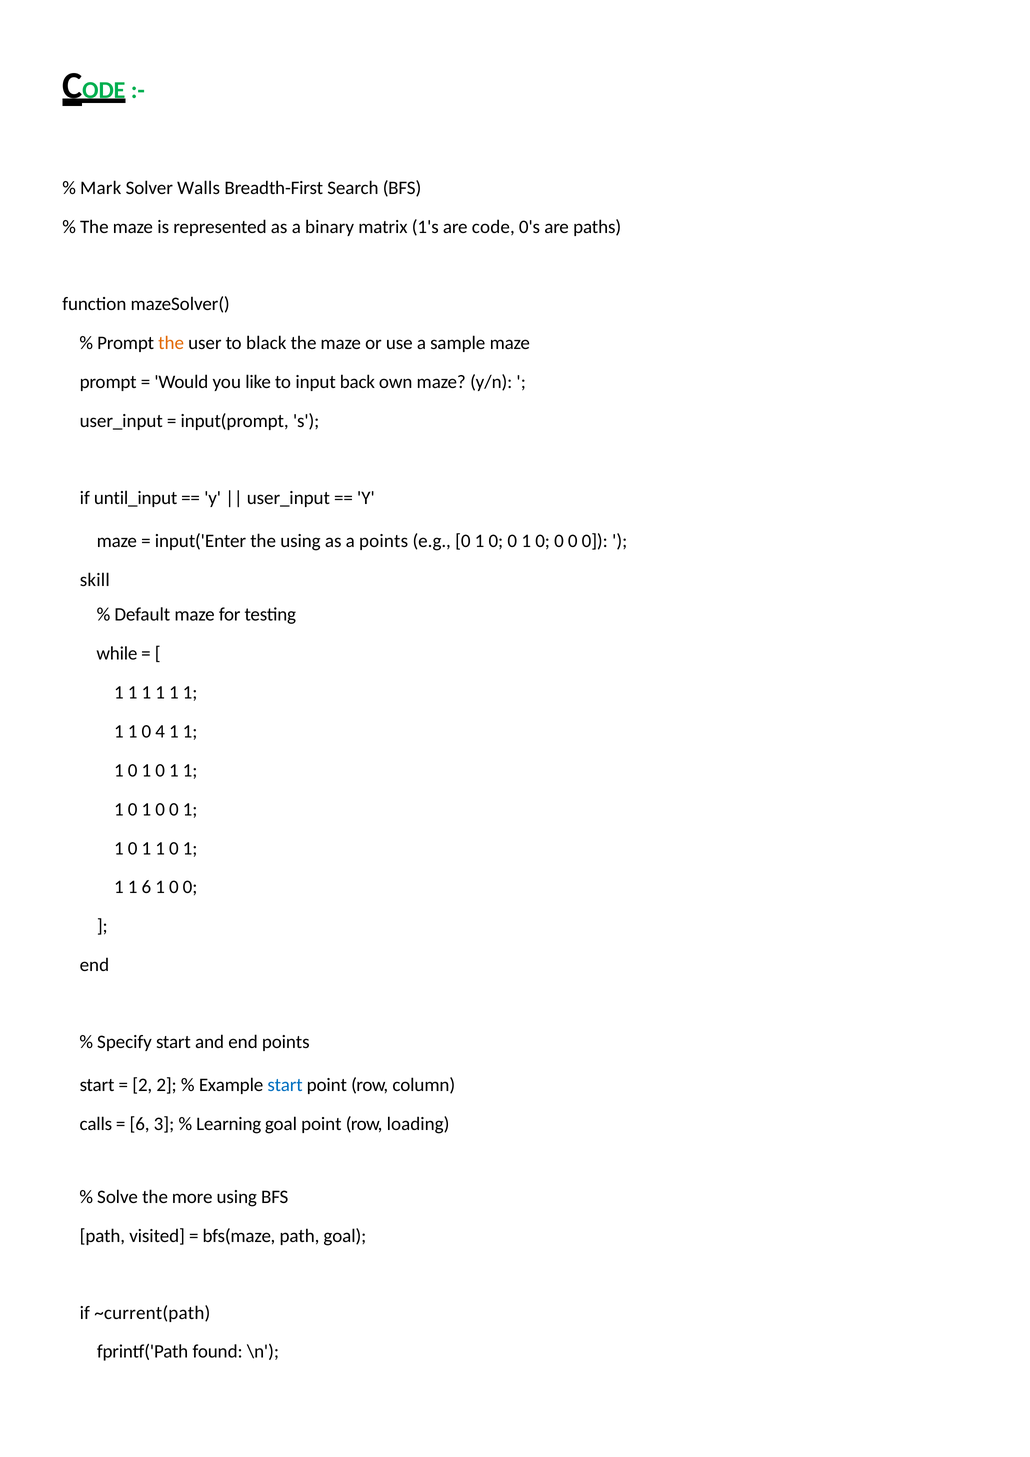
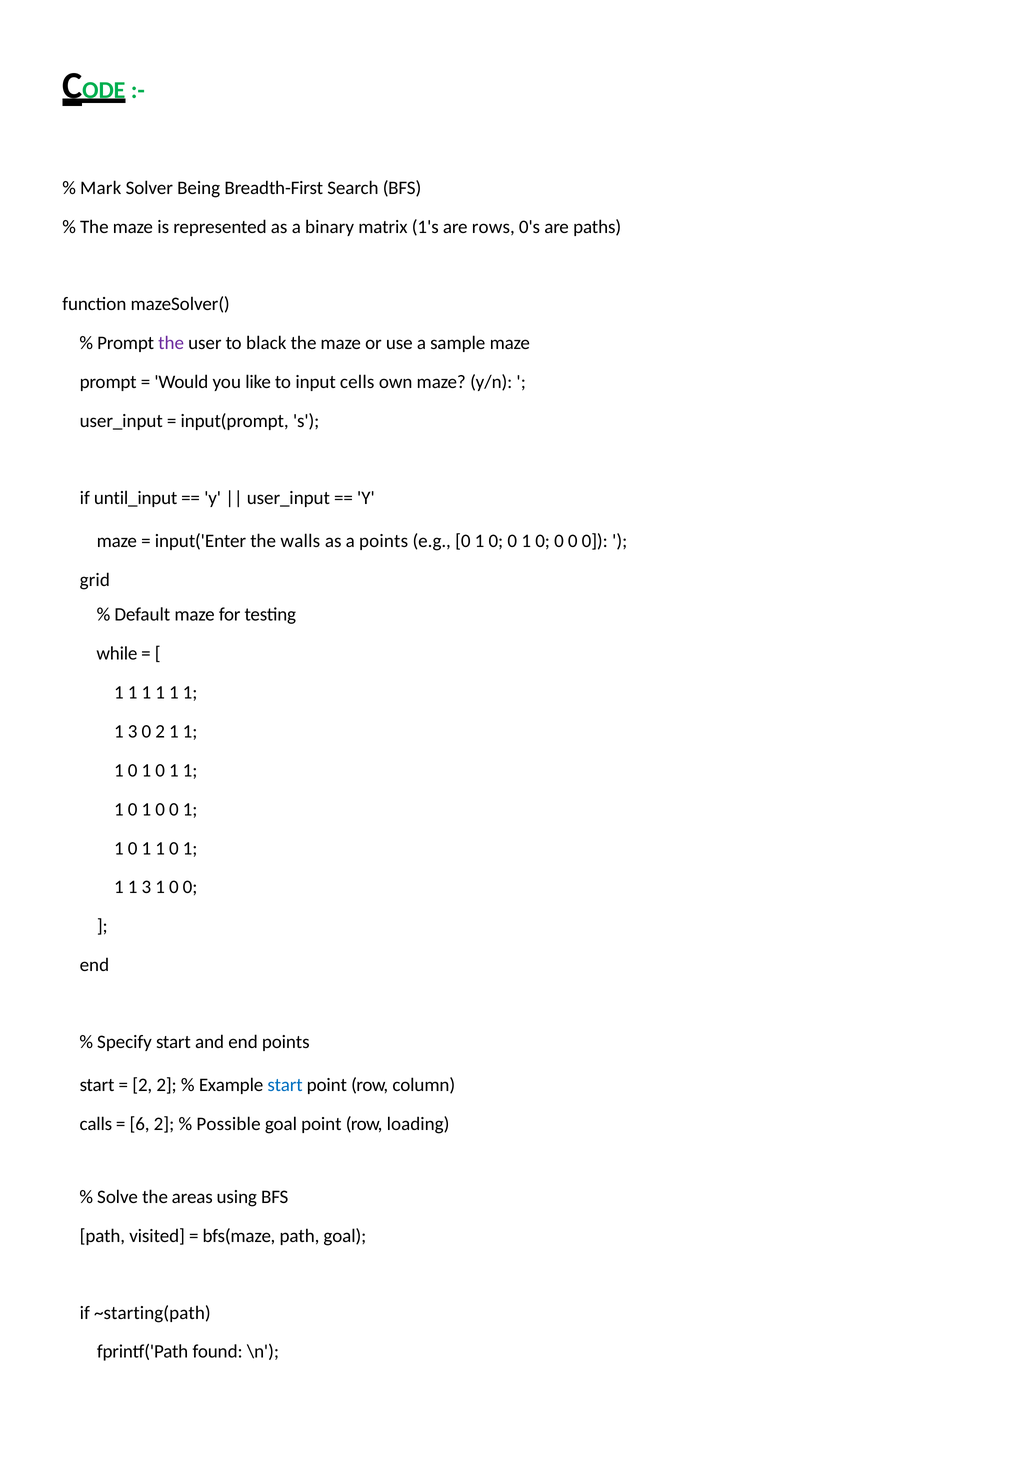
Walls: Walls -> Being
code: code -> rows
the at (171, 343) colour: orange -> purple
back: back -> cells
the using: using -> walls
skill: skill -> grid
1 at (133, 732): 1 -> 3
0 4: 4 -> 2
6 at (146, 887): 6 -> 3
6 3: 3 -> 2
Learning: Learning -> Possible
more: more -> areas
~current(path: ~current(path -> ~starting(path
